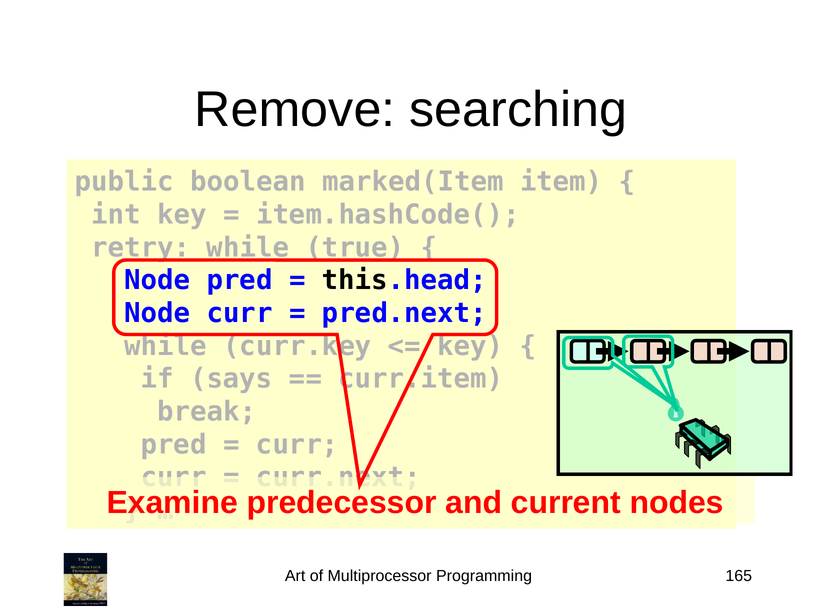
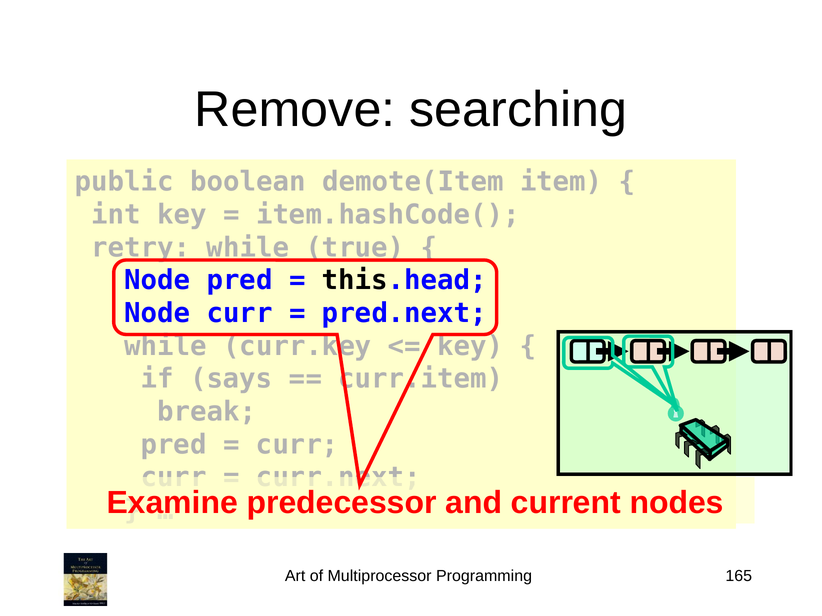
marked(Item: marked(Item -> demote(Item
